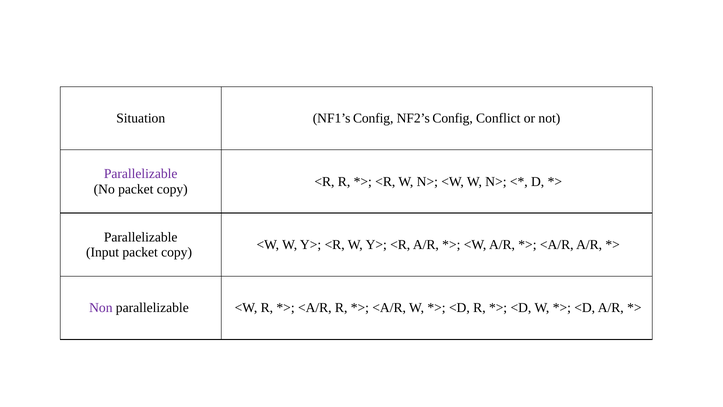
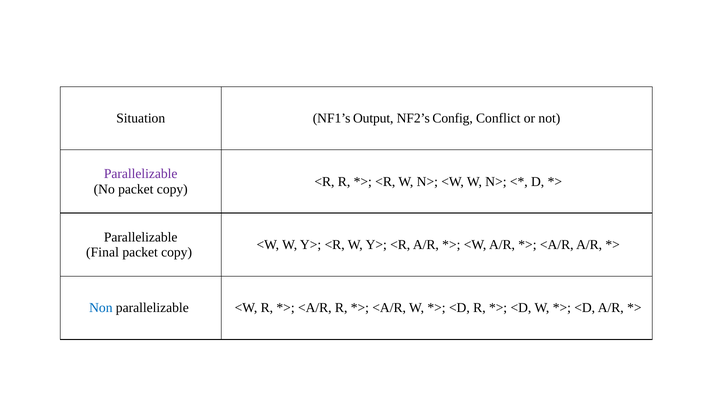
NF1’s Config: Config -> Output
Input: Input -> Final
Non colour: purple -> blue
